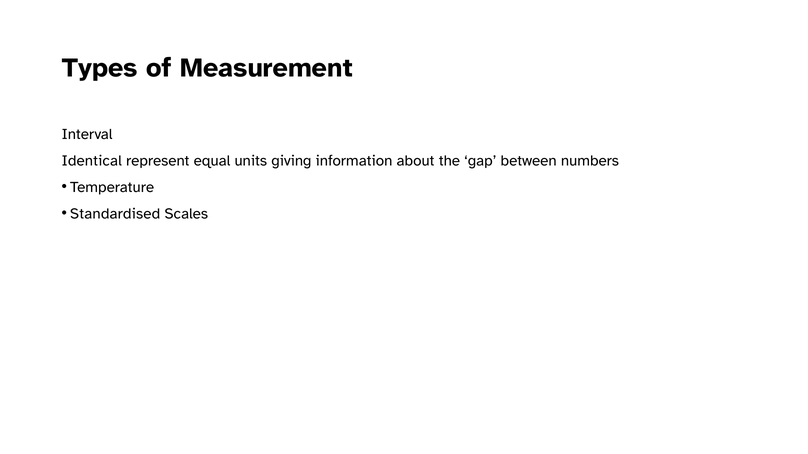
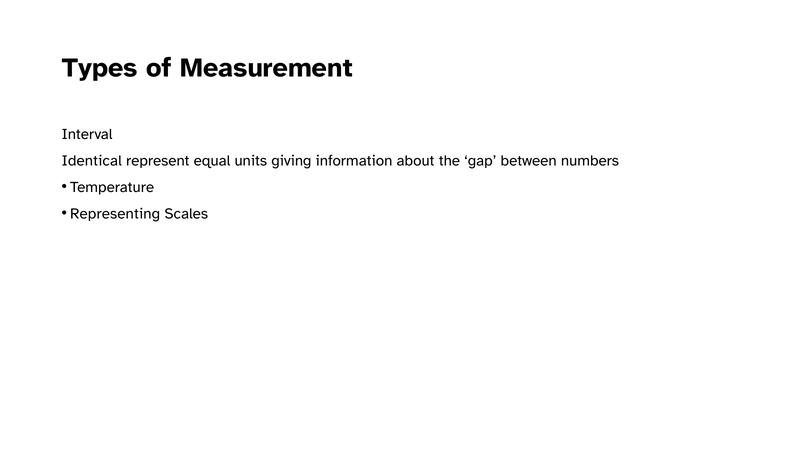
Standardised: Standardised -> Representing
